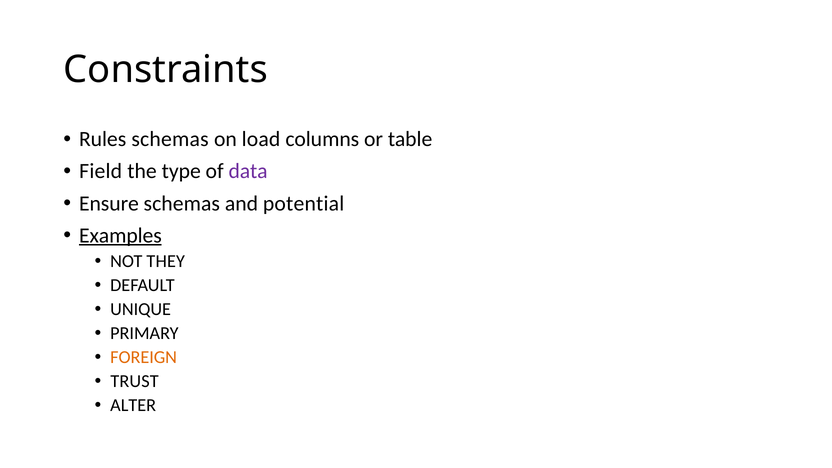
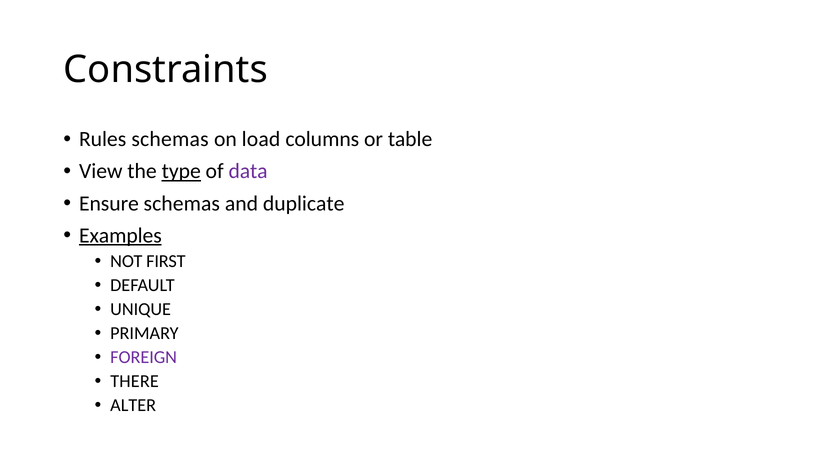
Field: Field -> View
type underline: none -> present
potential: potential -> duplicate
THEY: THEY -> FIRST
FOREIGN colour: orange -> purple
TRUST: TRUST -> THERE
